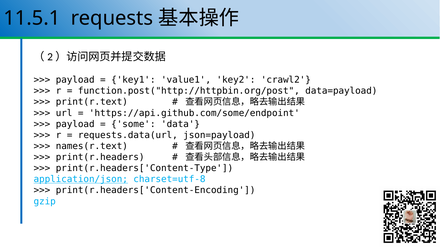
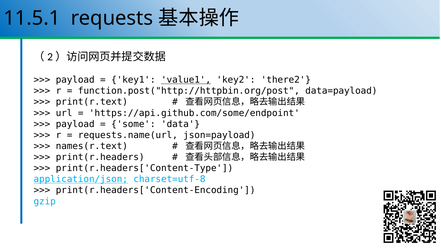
value1 underline: none -> present
crawl2: crawl2 -> there2
requests.data(url: requests.data(url -> requests.name(url
